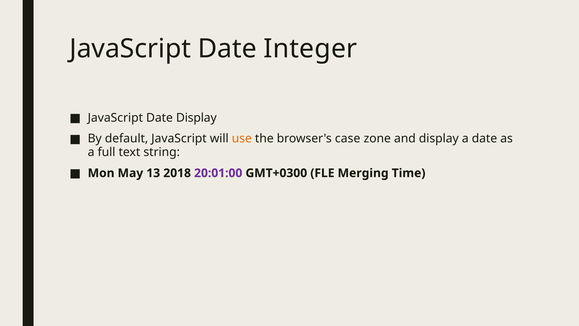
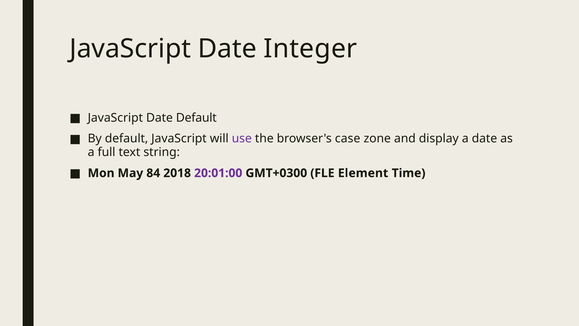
Date Display: Display -> Default
use colour: orange -> purple
13: 13 -> 84
Merging: Merging -> Element
